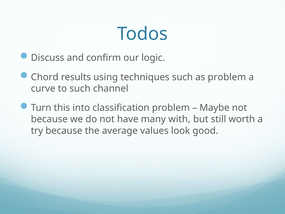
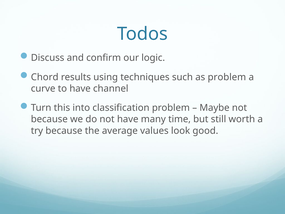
to such: such -> have
with: with -> time
